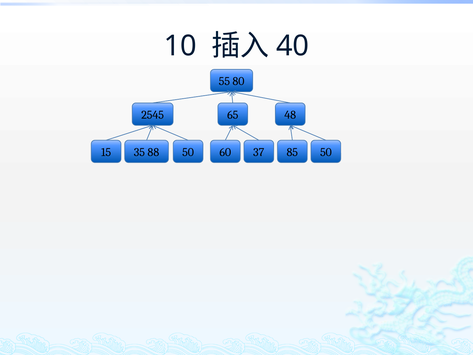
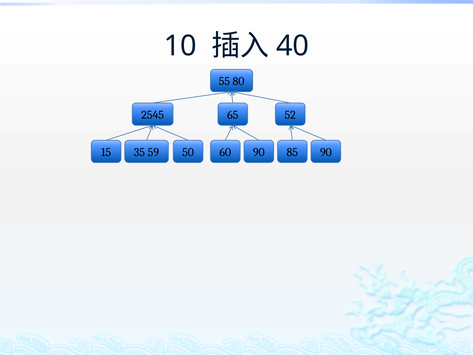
48: 48 -> 52
88: 88 -> 59
60 37: 37 -> 90
85 50: 50 -> 90
